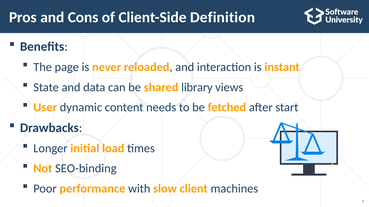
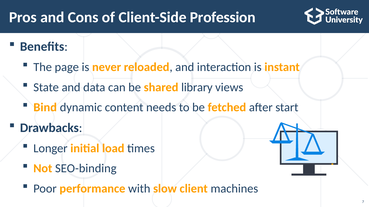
Definition: Definition -> Profession
User: User -> Bind
